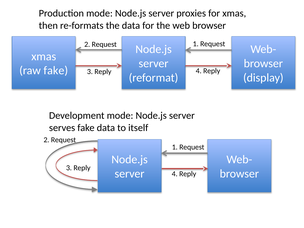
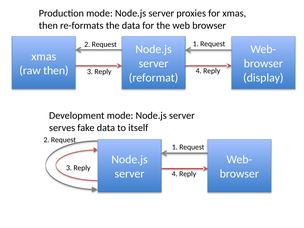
raw fake: fake -> then
